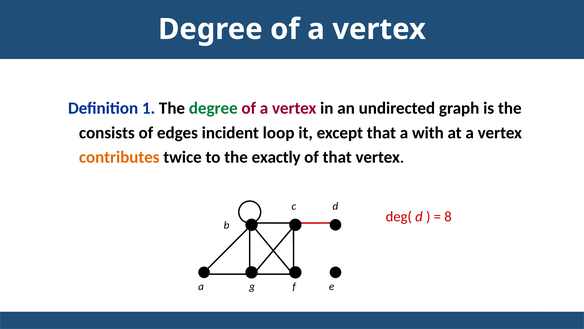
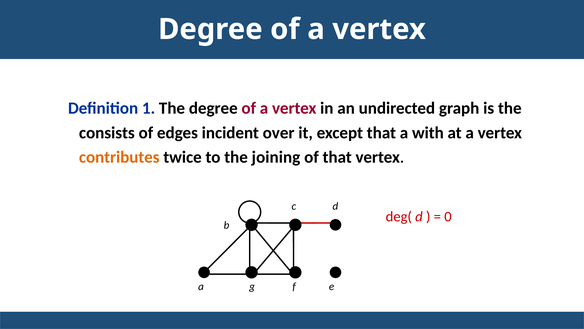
degree at (213, 108) colour: green -> black
loop: loop -> over
exactly: exactly -> joining
8: 8 -> 0
